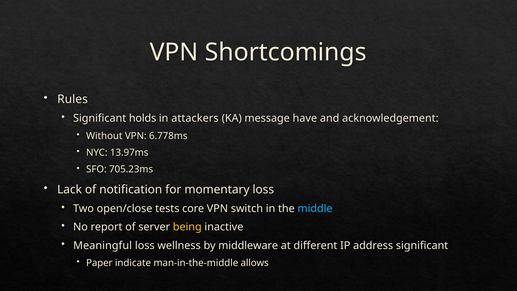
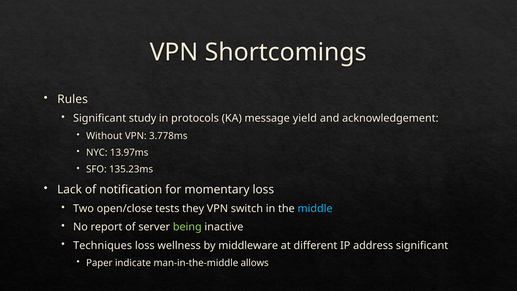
holds: holds -> study
attackers: attackers -> protocols
have: have -> yield
6.778ms: 6.778ms -> 3.778ms
705.23ms: 705.23ms -> 135.23ms
core: core -> they
being colour: yellow -> light green
Meaningful: Meaningful -> Techniques
